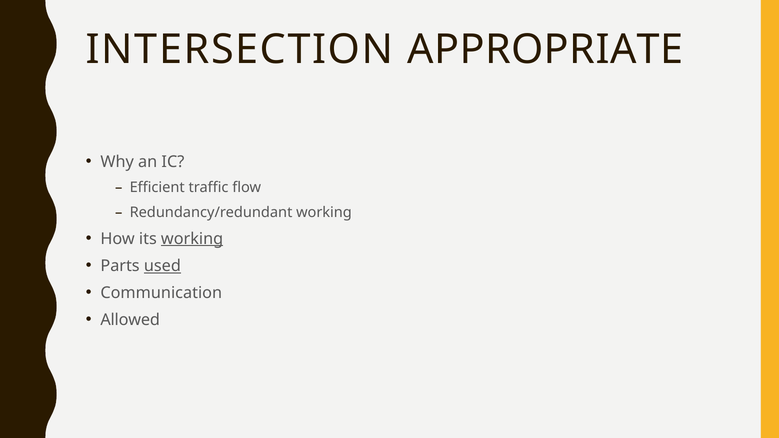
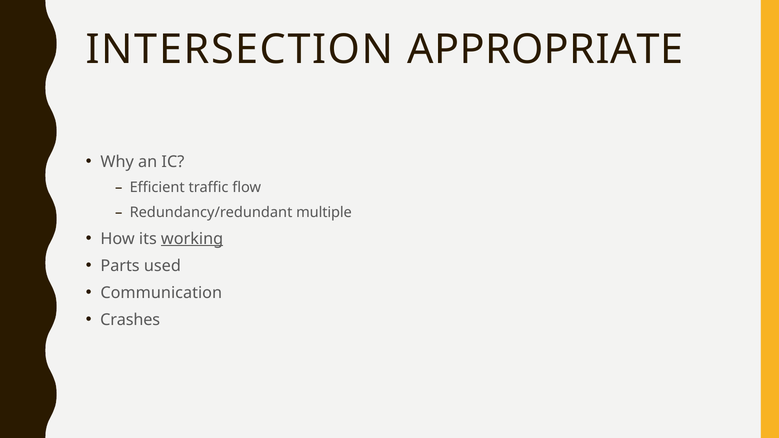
Redundancy/redundant working: working -> multiple
used underline: present -> none
Allowed: Allowed -> Crashes
